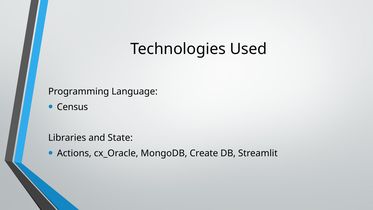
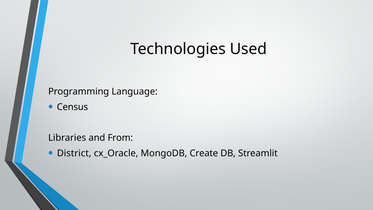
State: State -> From
Actions: Actions -> District
